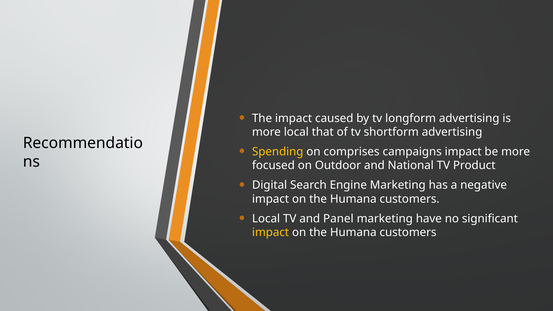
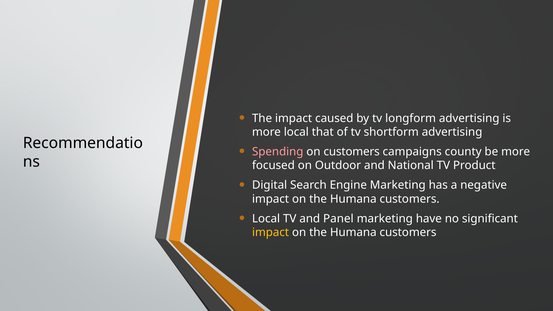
Spending colour: yellow -> pink
on comprises: comprises -> customers
campaigns impact: impact -> county
